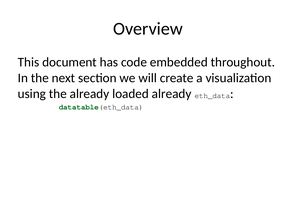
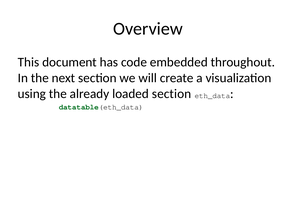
loaded already: already -> section
